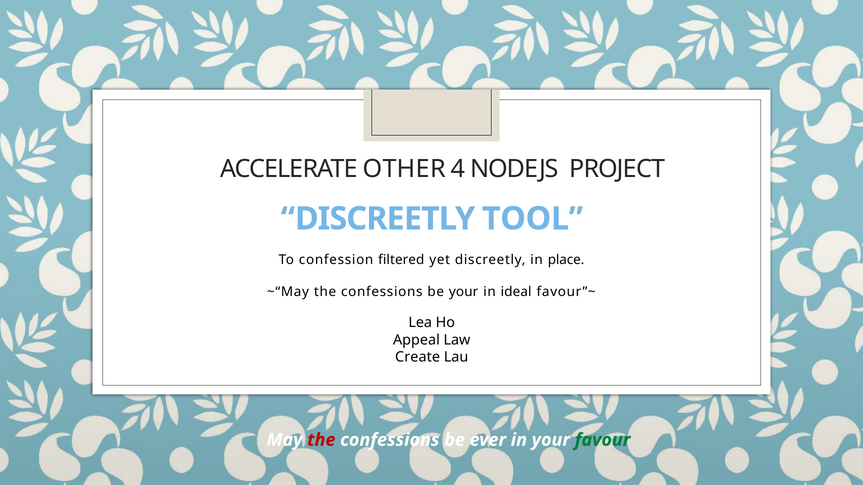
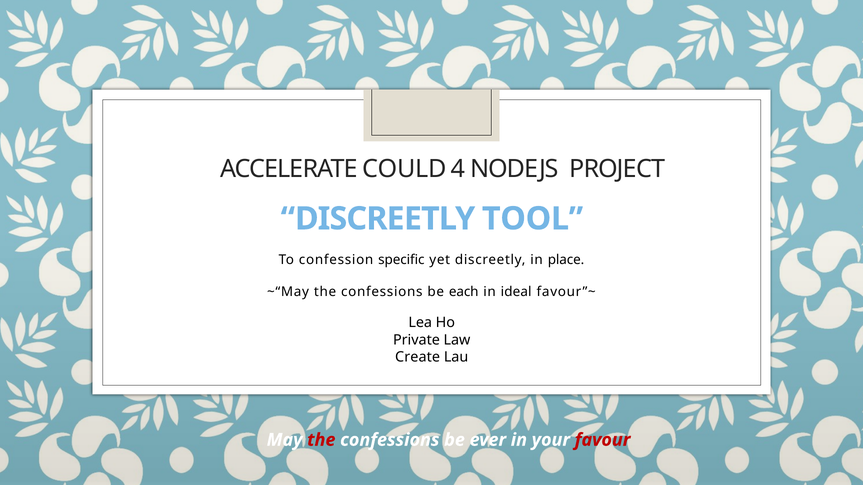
OTHER: OTHER -> COULD
filtered: filtered -> specific
be your: your -> each
Appeal: Appeal -> Private
favour colour: green -> red
